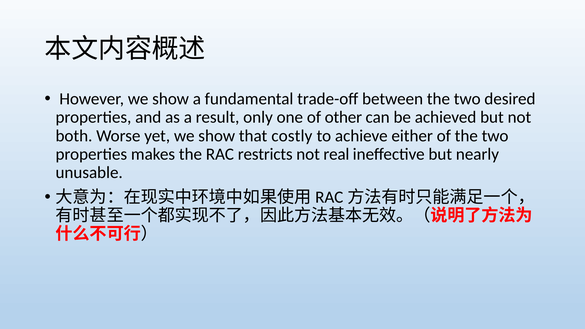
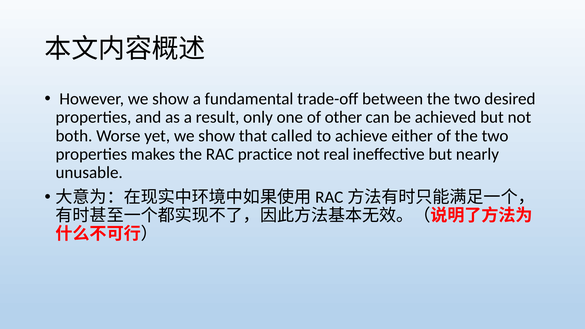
costly: costly -> called
restricts: restricts -> practice
